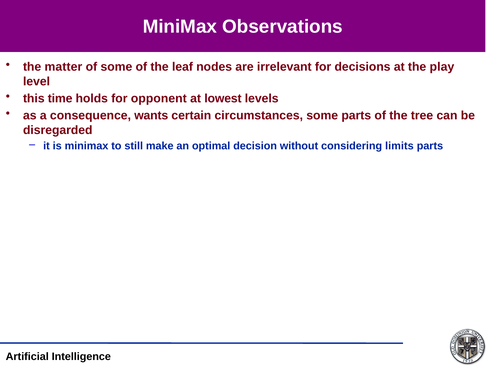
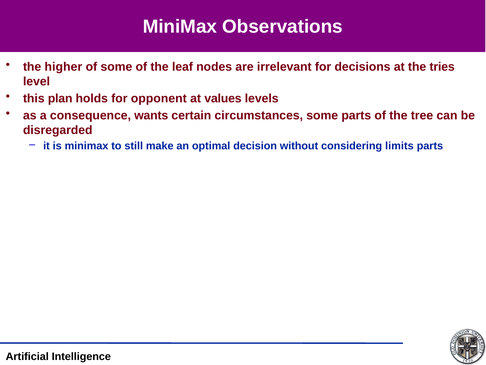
matter: matter -> higher
play: play -> tries
time: time -> plan
lowest: lowest -> values
